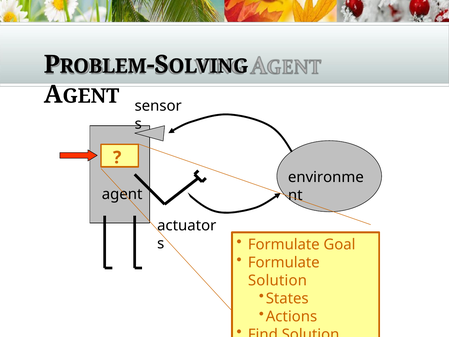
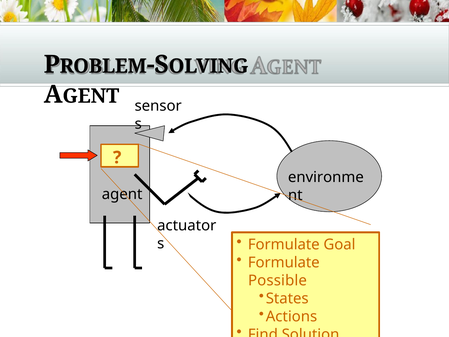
Solution at (277, 280): Solution -> Possible
